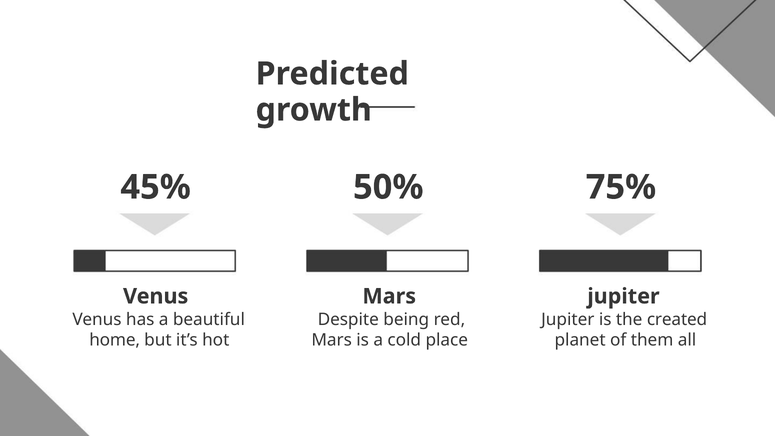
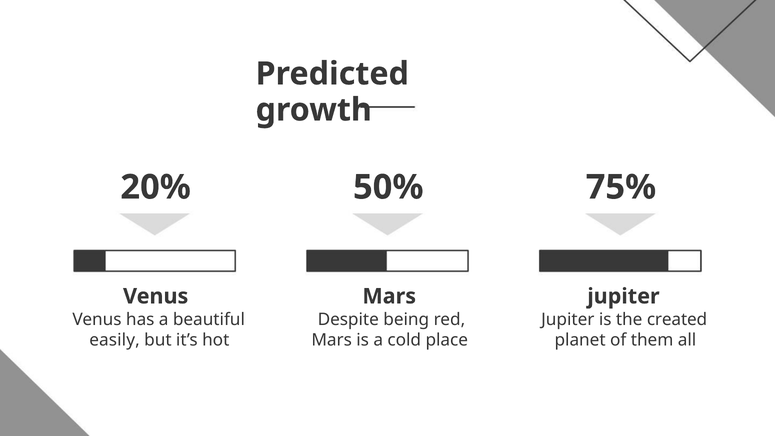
45%: 45% -> 20%
home: home -> easily
